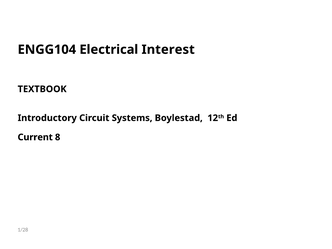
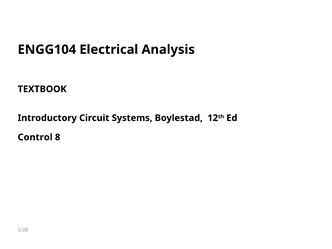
Interest: Interest -> Analysis
Current: Current -> Control
